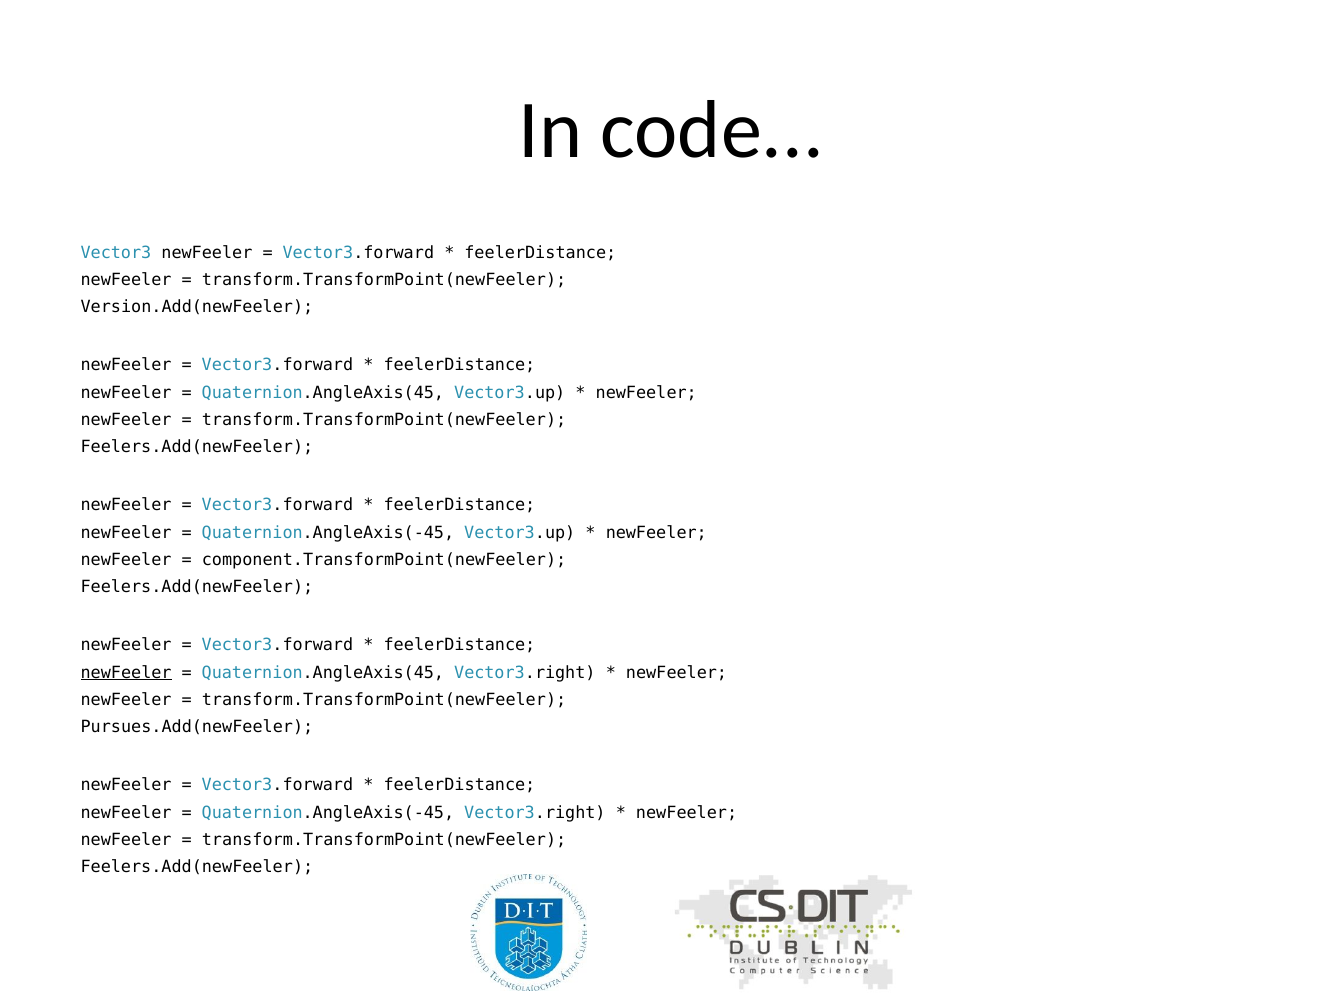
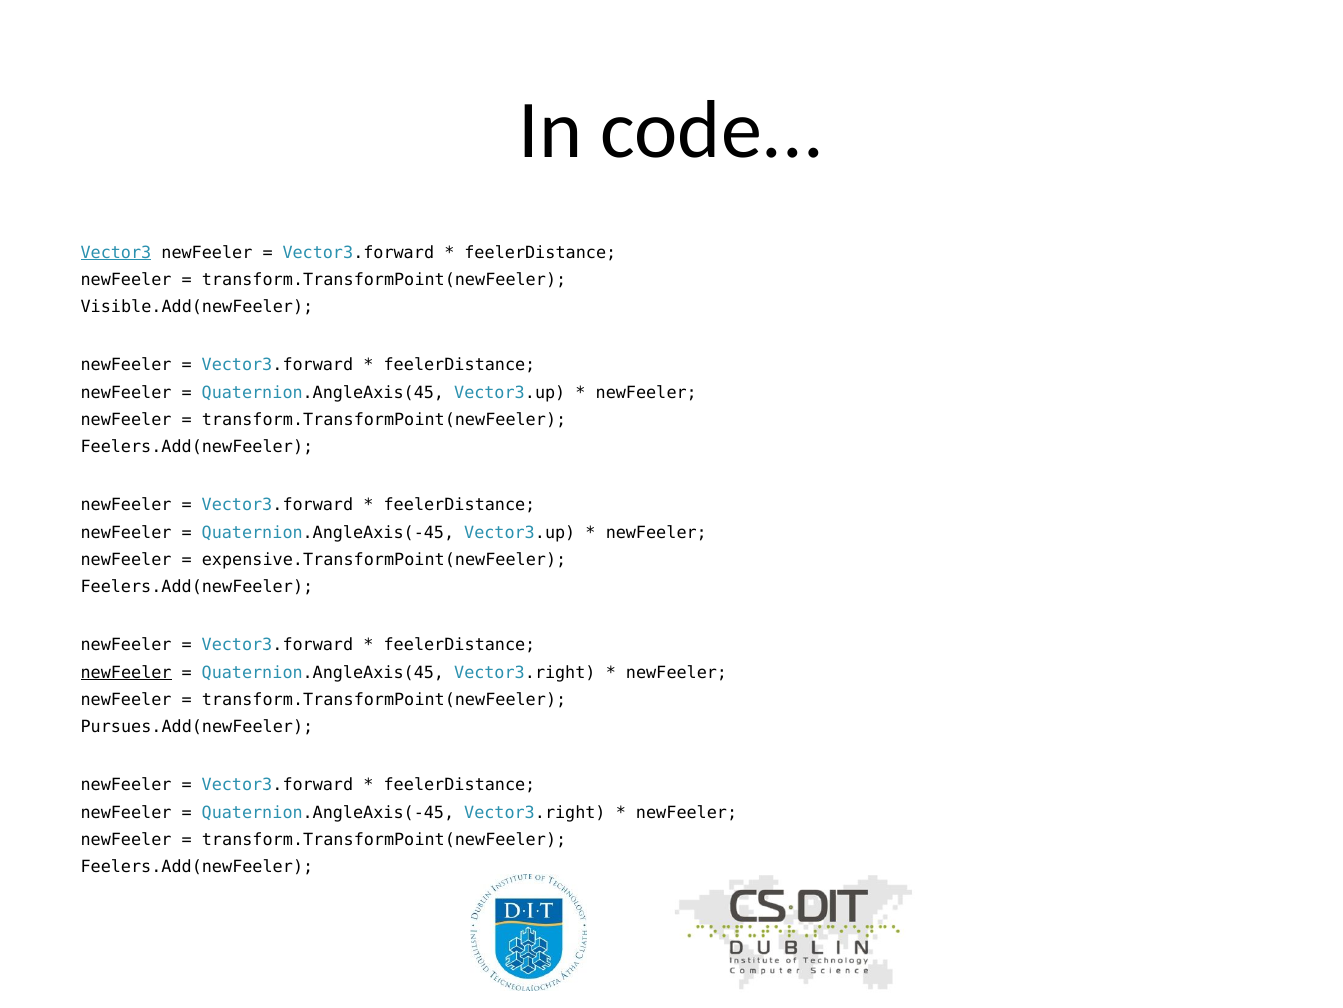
Vector3 underline: none -> present
Version.Add(newFeeler: Version.Add(newFeeler -> Visible.Add(newFeeler
component.TransformPoint(newFeeler: component.TransformPoint(newFeeler -> expensive.TransformPoint(newFeeler
